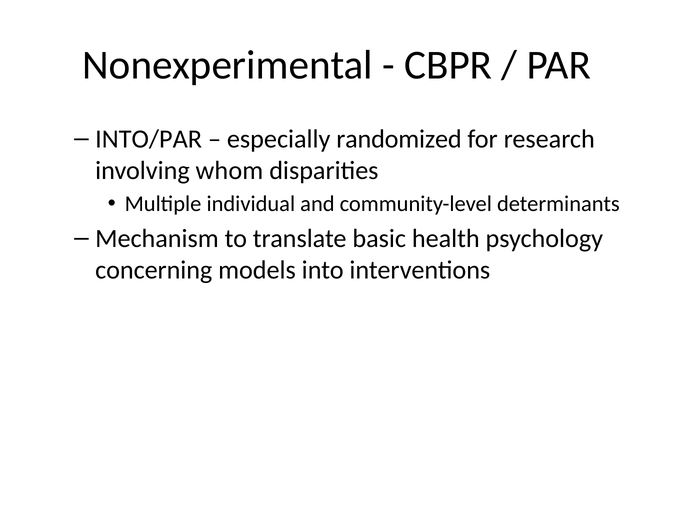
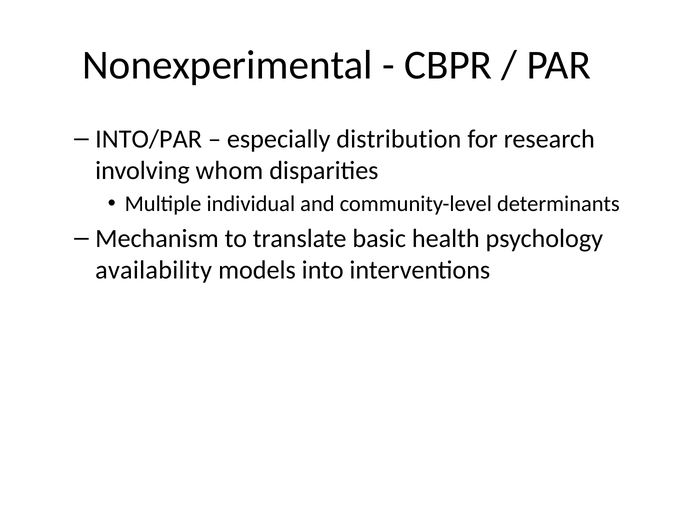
randomized: randomized -> distribution
concerning: concerning -> availability
